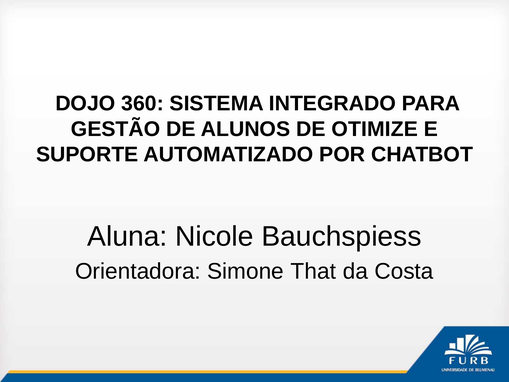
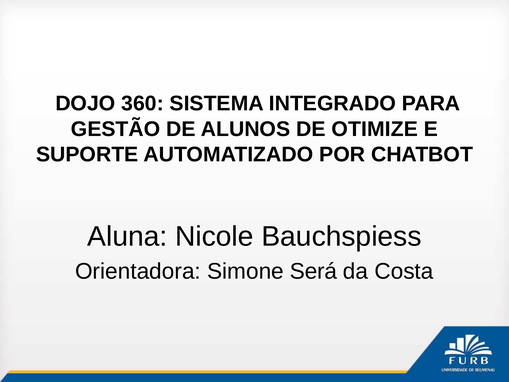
That: That -> Será
